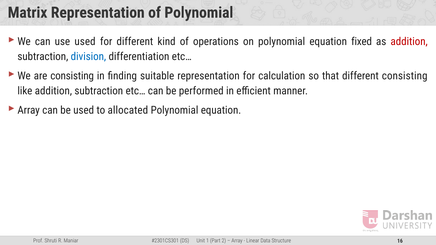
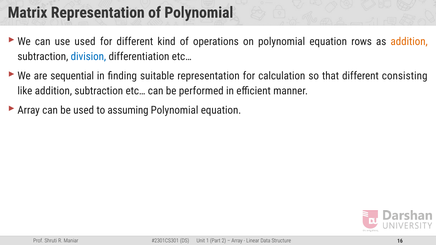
fixed: fixed -> rows
addition at (409, 42) colour: red -> orange
are consisting: consisting -> sequential
allocated: allocated -> assuming
